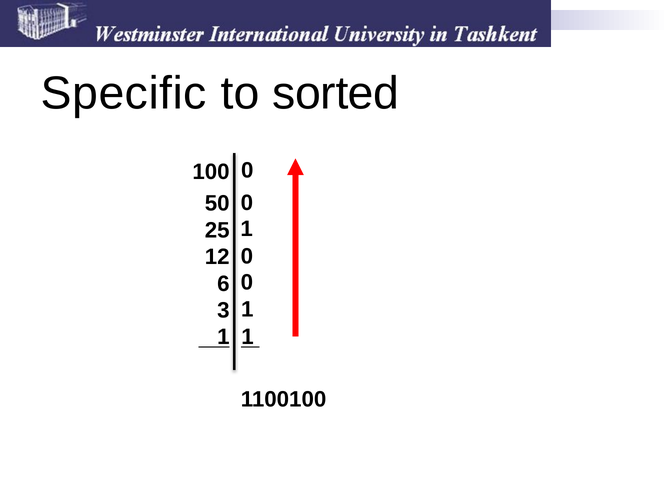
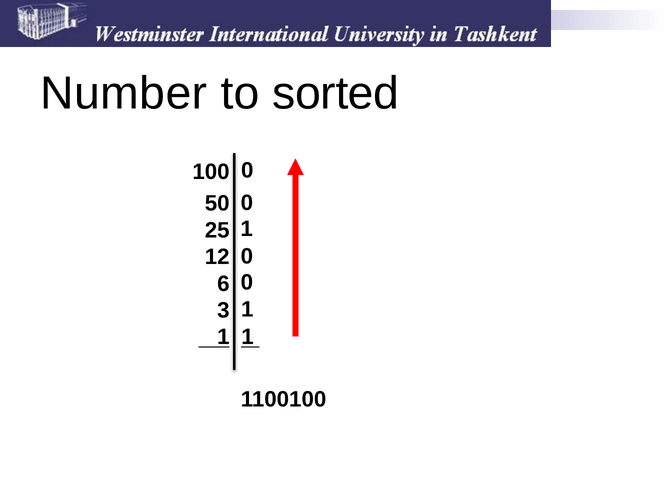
Specific: Specific -> Number
